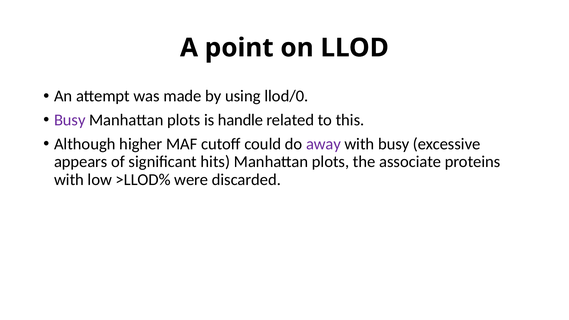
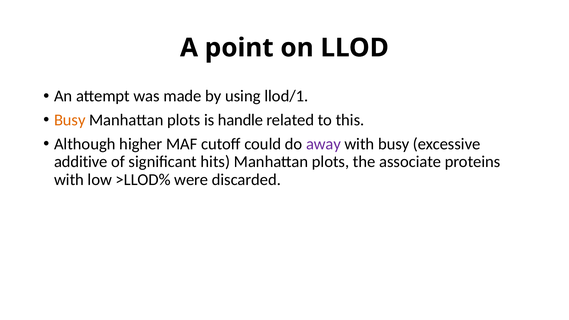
llod/0: llod/0 -> llod/1
Busy at (70, 120) colour: purple -> orange
appears: appears -> additive
